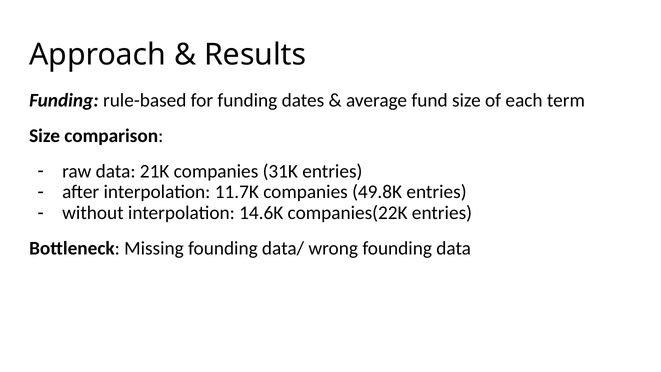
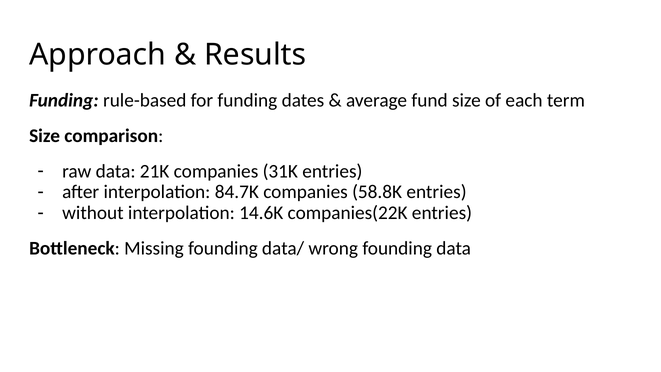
11.7K: 11.7K -> 84.7K
49.8K: 49.8K -> 58.8K
